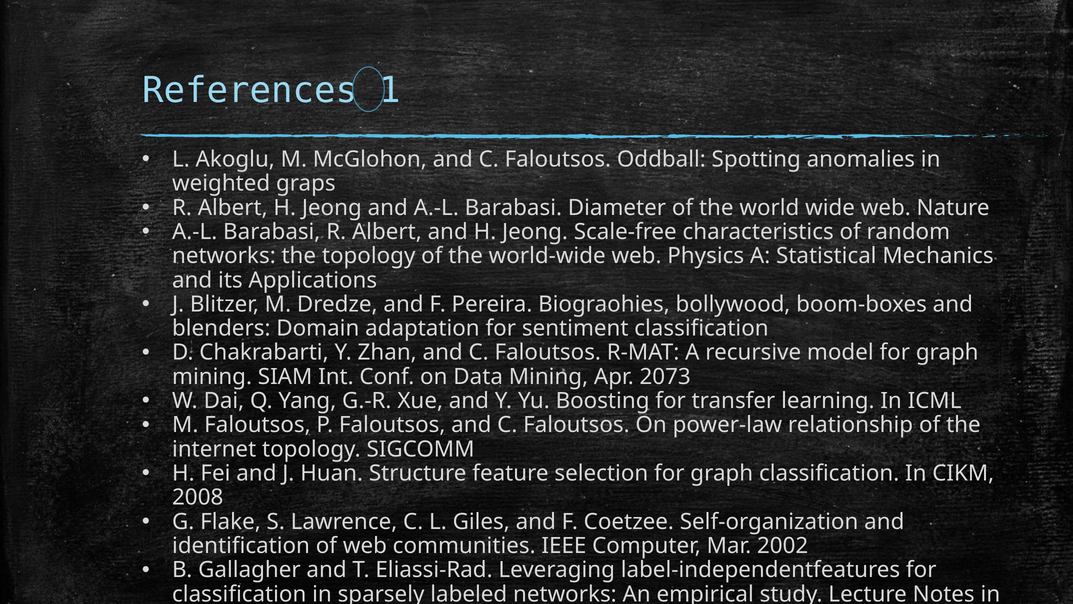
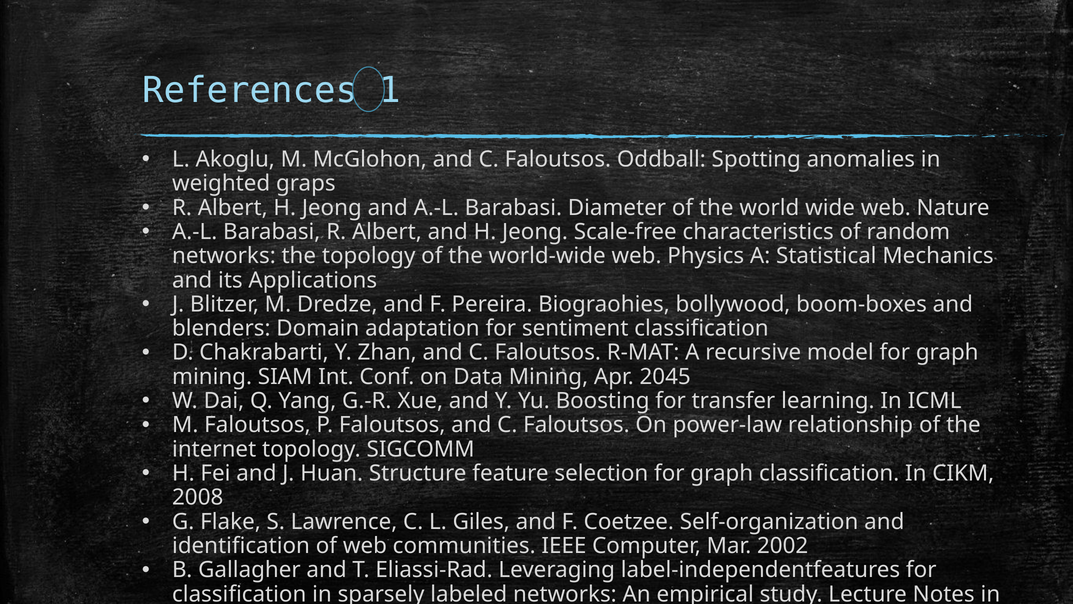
2073: 2073 -> 2045
